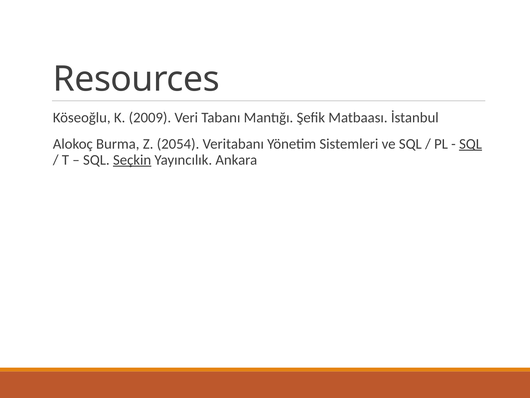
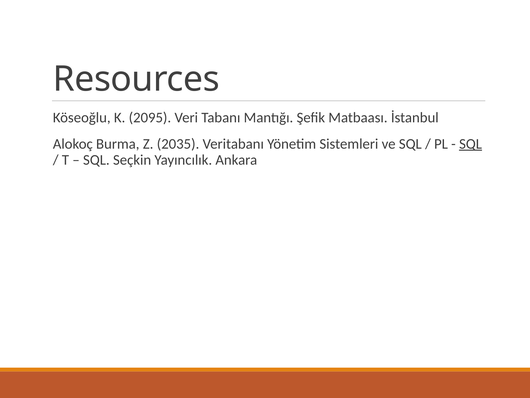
2009: 2009 -> 2095
2054: 2054 -> 2035
Seçkin underline: present -> none
